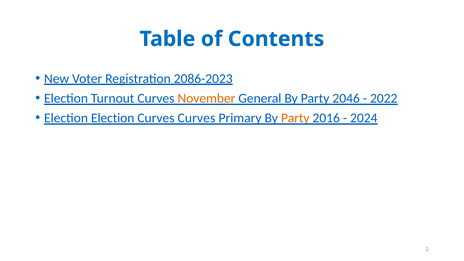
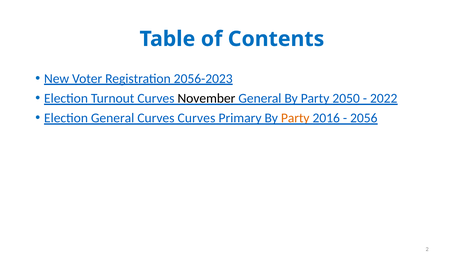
2086-2023: 2086-2023 -> 2056-2023
November colour: orange -> black
2046: 2046 -> 2050
Election Election: Election -> General
2024: 2024 -> 2056
